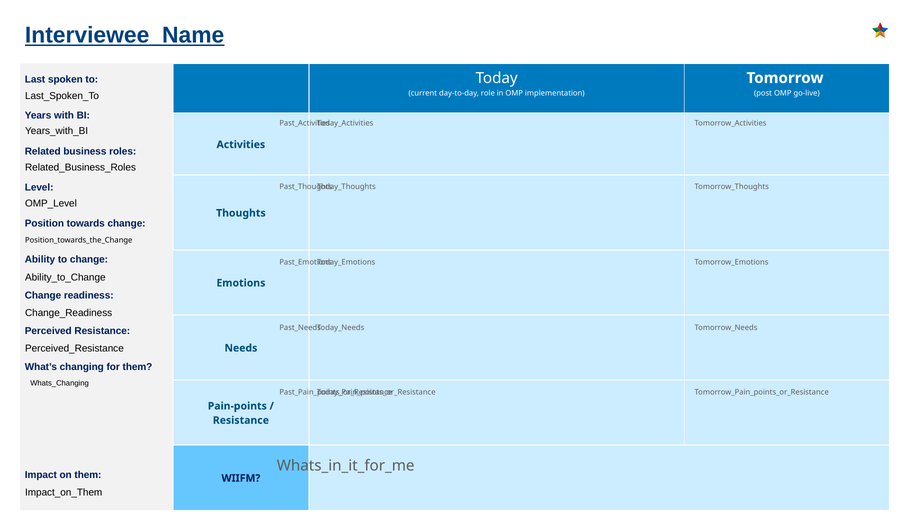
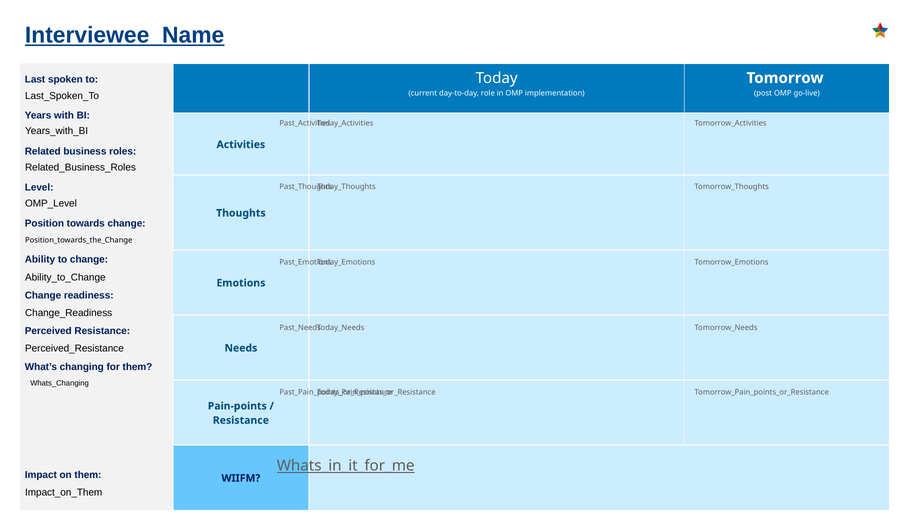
Whats_in_it_for_me underline: none -> present
